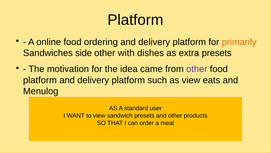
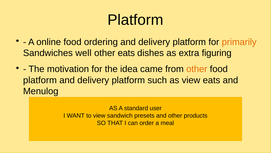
side: side -> well
other with: with -> eats
extra presets: presets -> figuring
other at (197, 69) colour: purple -> orange
